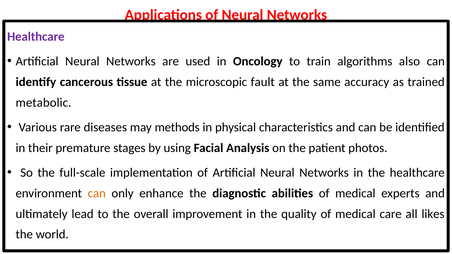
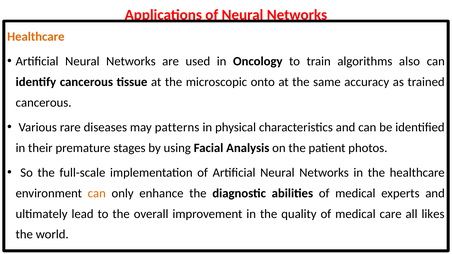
Healthcare at (36, 37) colour: purple -> orange
fault: fault -> onto
metabolic at (44, 103): metabolic -> cancerous
methods: methods -> patterns
